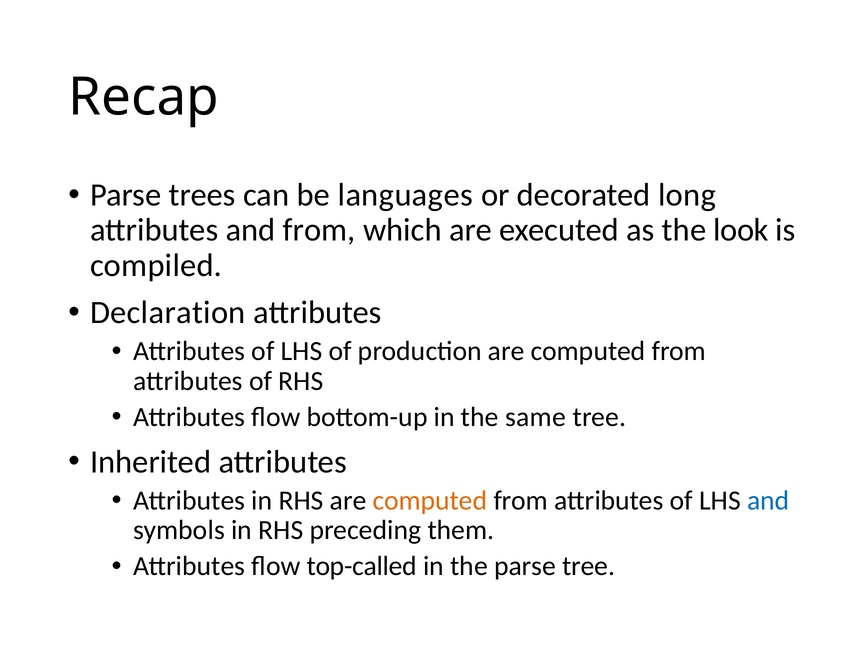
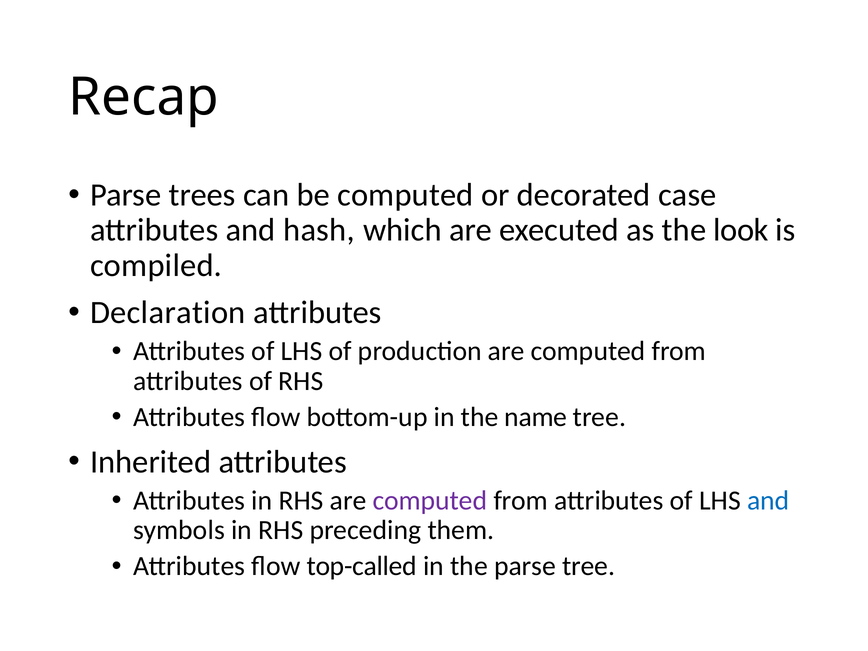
be languages: languages -> computed
long: long -> case
and from: from -> hash
same: same -> name
computed at (430, 500) colour: orange -> purple
